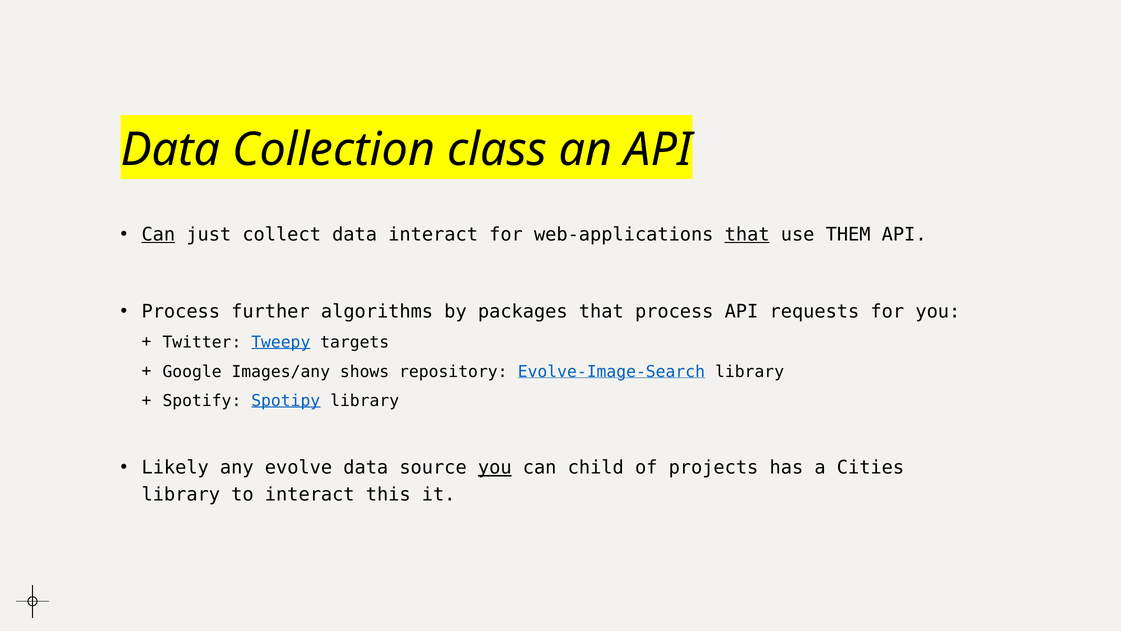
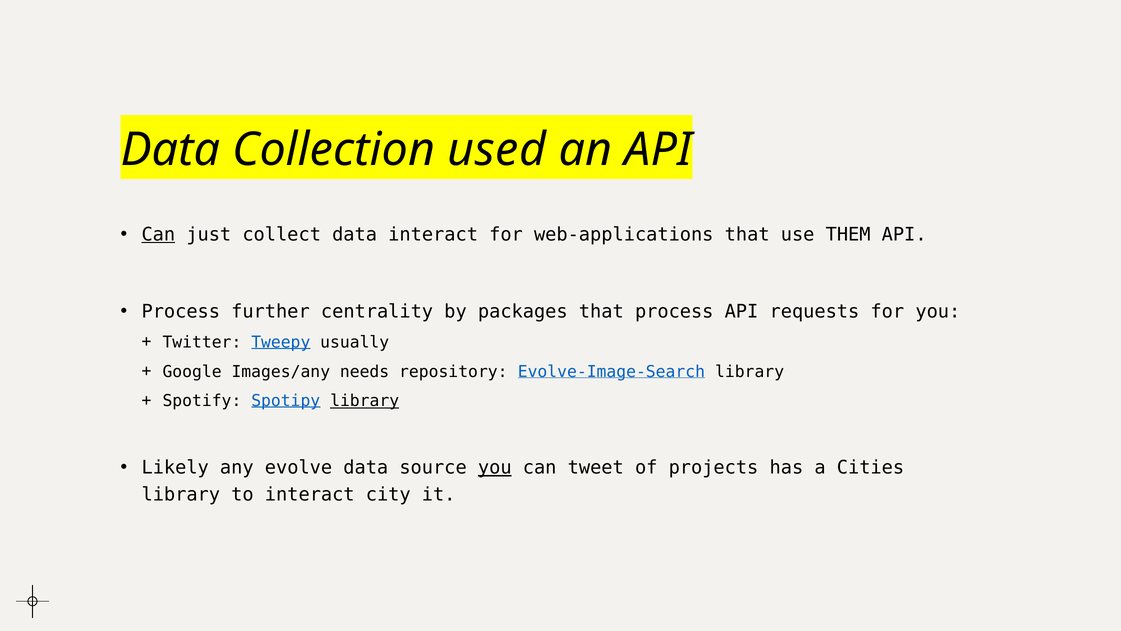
class: class -> used
that at (747, 234) underline: present -> none
algorithms: algorithms -> centrality
targets: targets -> usually
shows: shows -> needs
library at (365, 401) underline: none -> present
child: child -> tweet
this: this -> city
